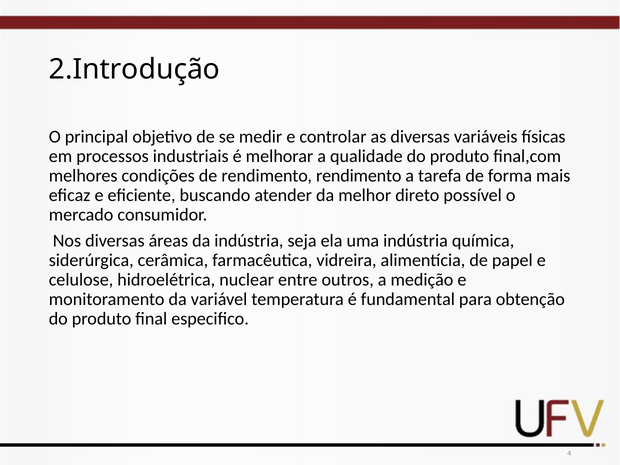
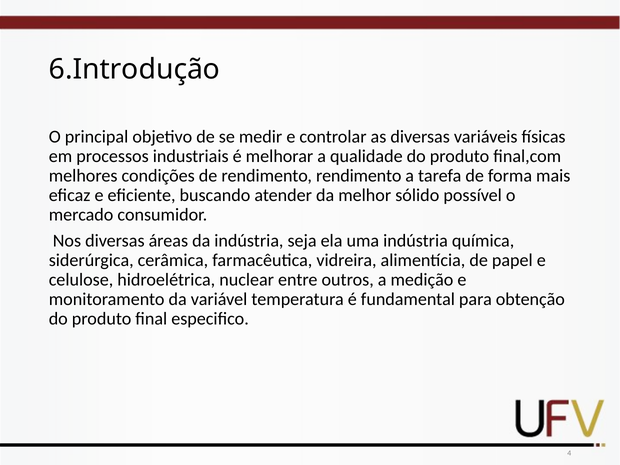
2.Introdução: 2.Introdução -> 6.Introdução
direto: direto -> sólido
